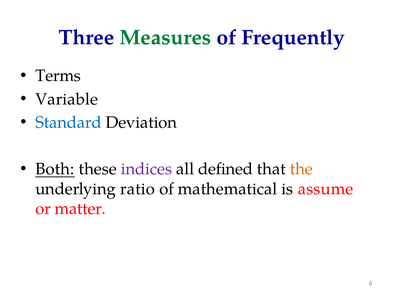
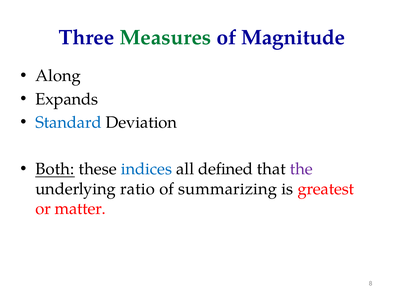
Frequently: Frequently -> Magnitude
Terms: Terms -> Along
Variable: Variable -> Expands
indices colour: purple -> blue
the colour: orange -> purple
mathematical: mathematical -> summarizing
assume: assume -> greatest
